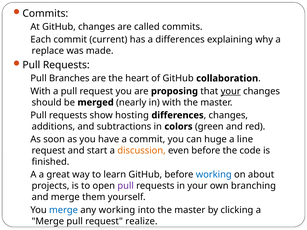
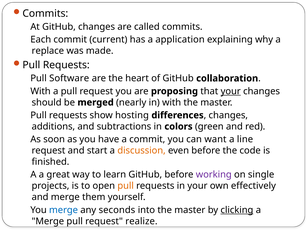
a differences: differences -> application
Branches: Branches -> Software
huge: huge -> want
working at (214, 175) colour: blue -> purple
about: about -> single
pull at (126, 186) colour: purple -> orange
branching: branching -> effectively
any working: working -> seconds
clicking underline: none -> present
